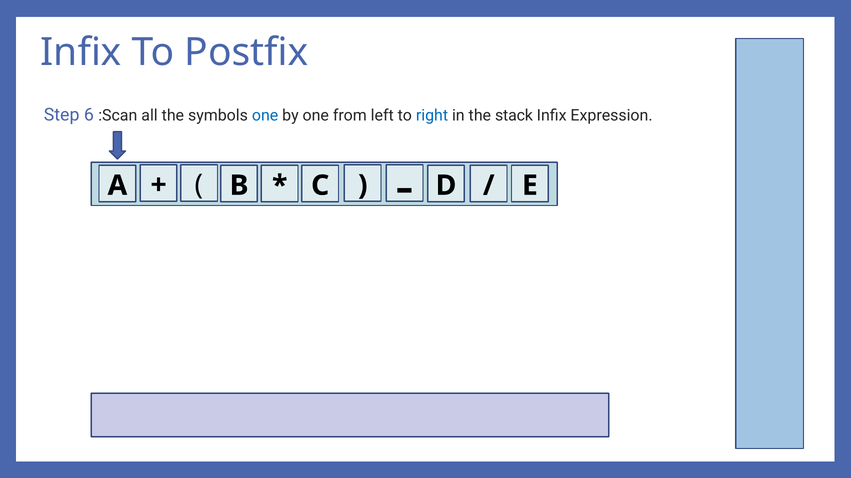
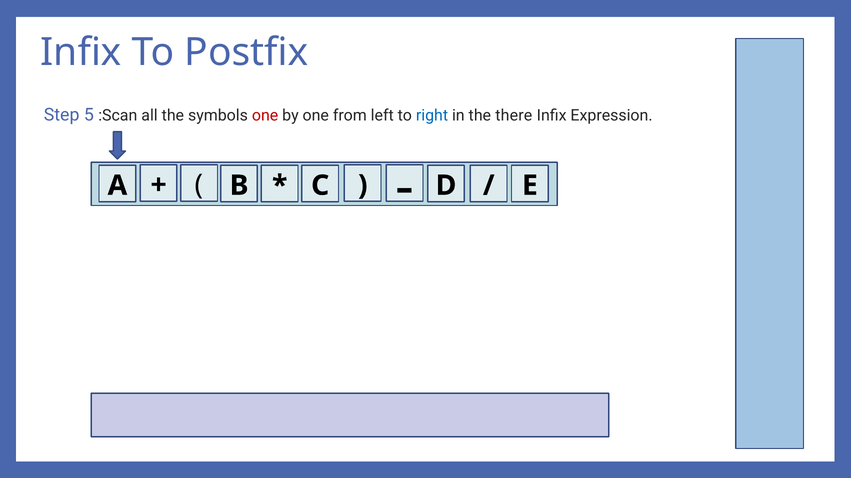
6: 6 -> 5
one at (265, 116) colour: blue -> red
stack: stack -> there
